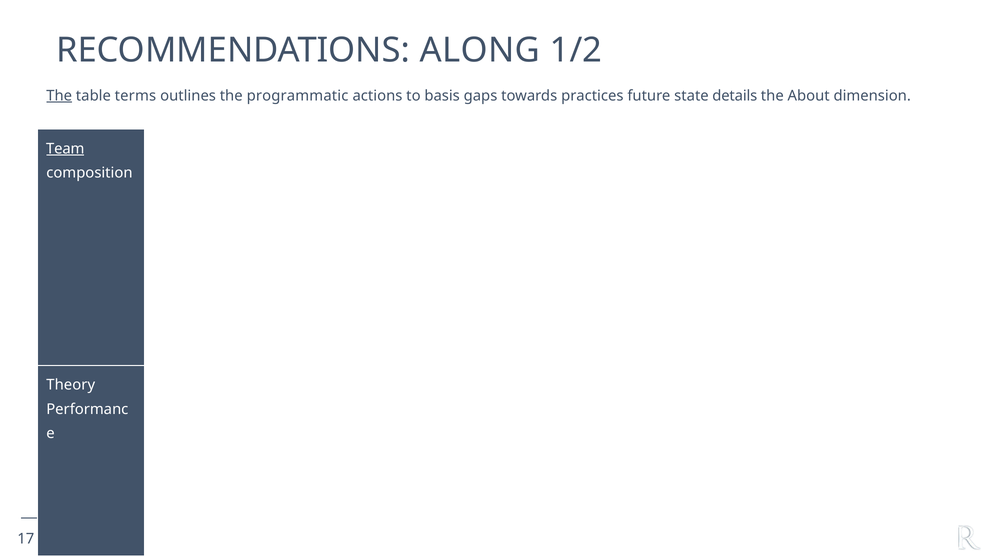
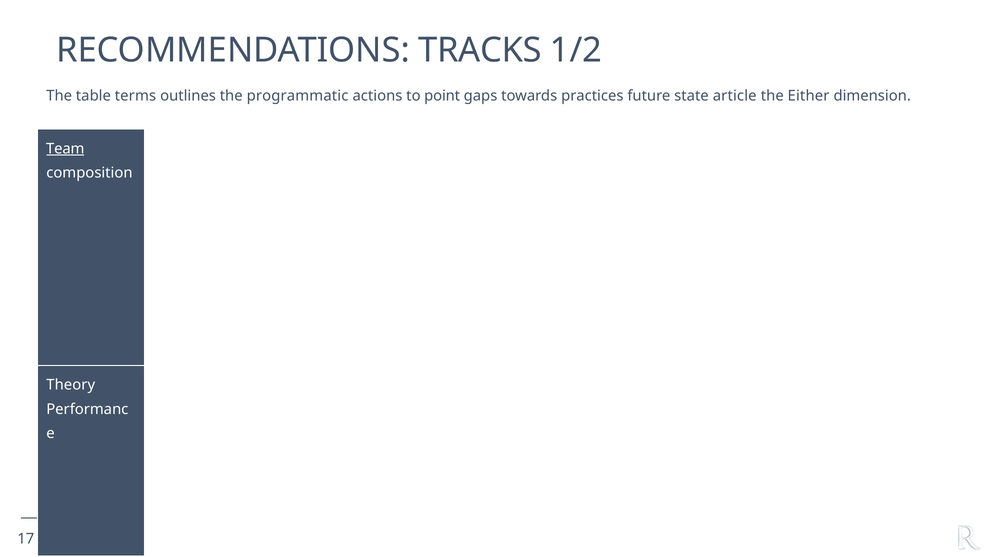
ALONG: ALONG -> TRACKS
The at (59, 96) underline: present -> none
basis: basis -> point
details: details -> article
About: About -> Either
